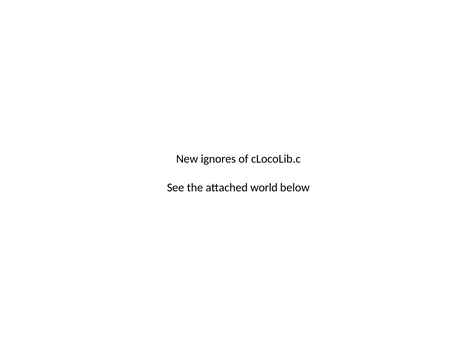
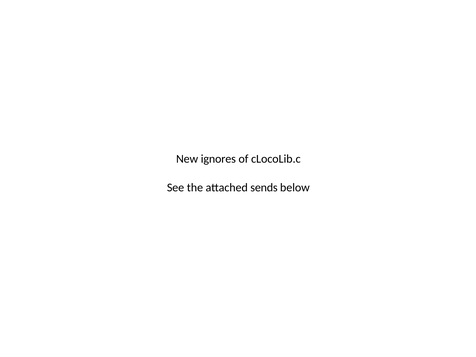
world: world -> sends
